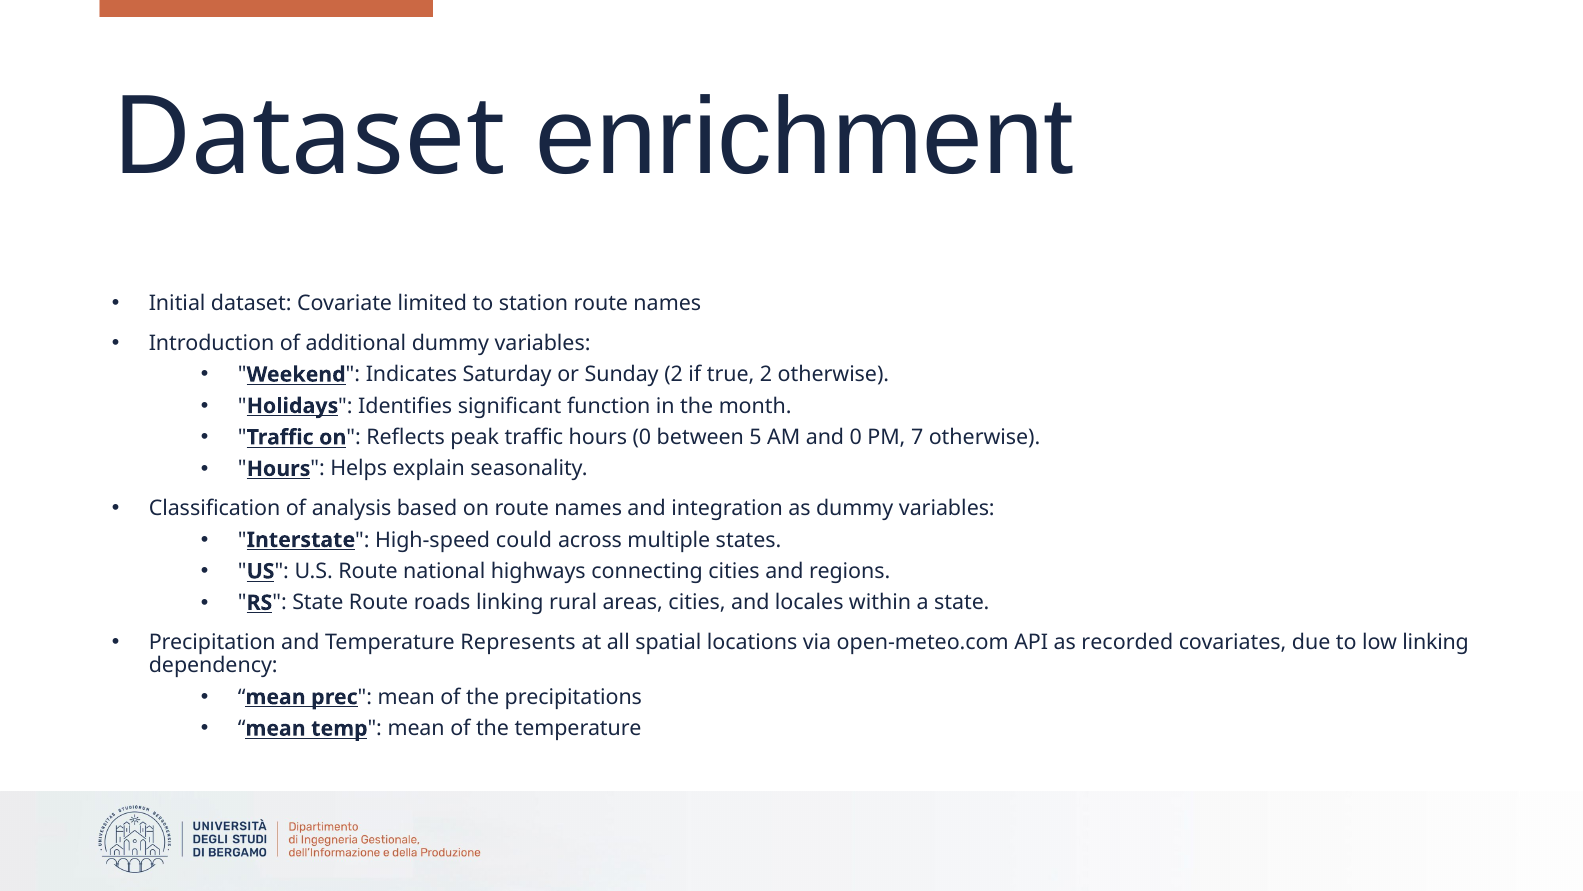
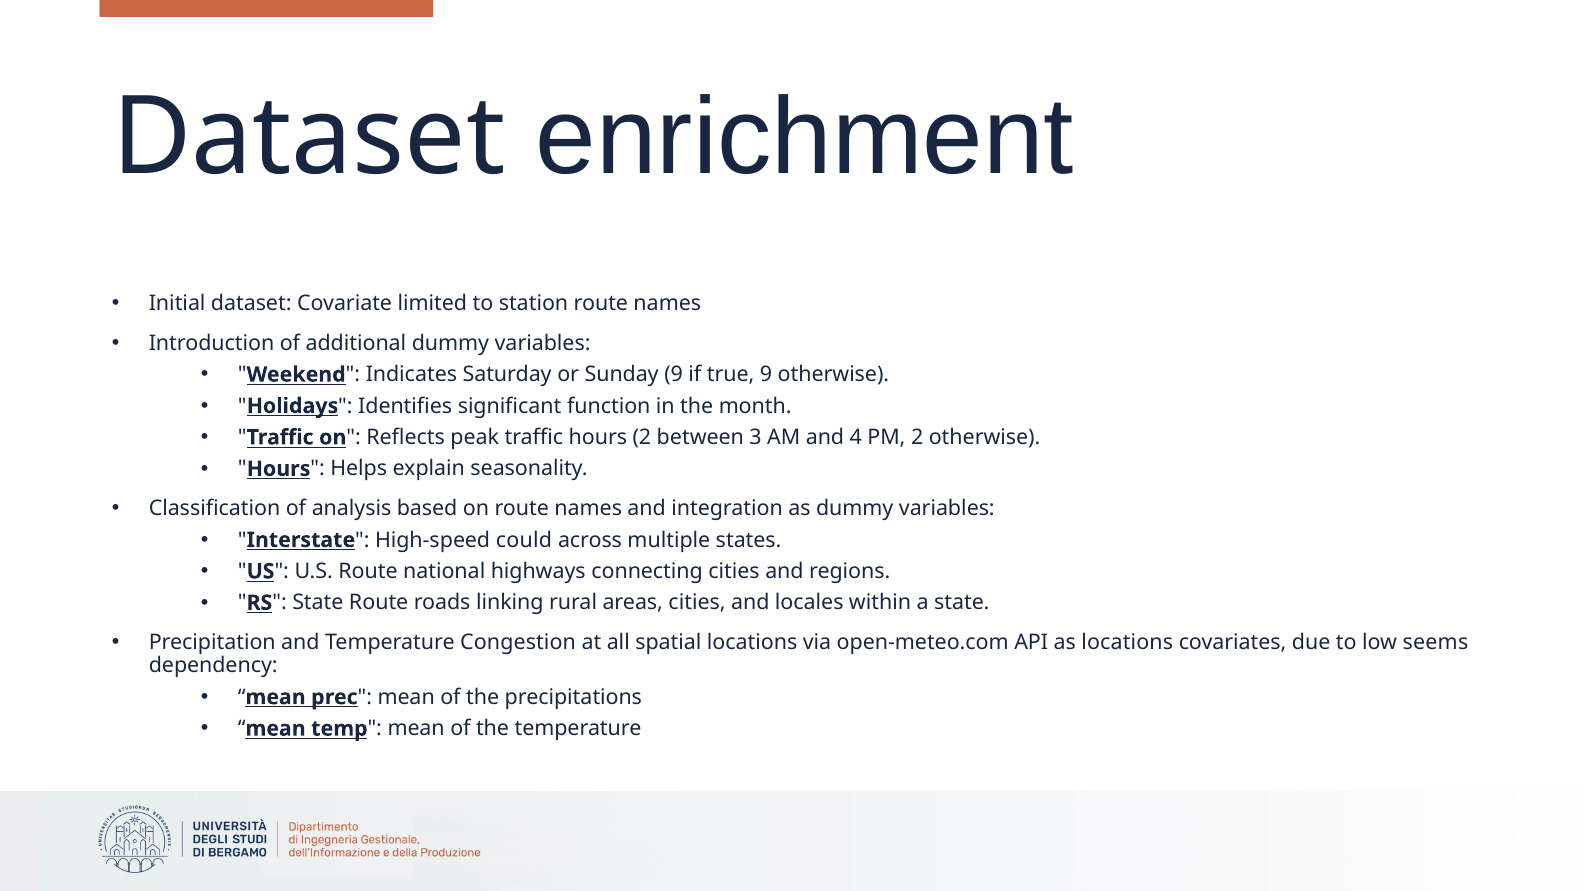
Sunday 2: 2 -> 9
true 2: 2 -> 9
hours 0: 0 -> 2
5: 5 -> 3
and 0: 0 -> 4
PM 7: 7 -> 2
Represents: Represents -> Congestion
as recorded: recorded -> locations
low linking: linking -> seems
